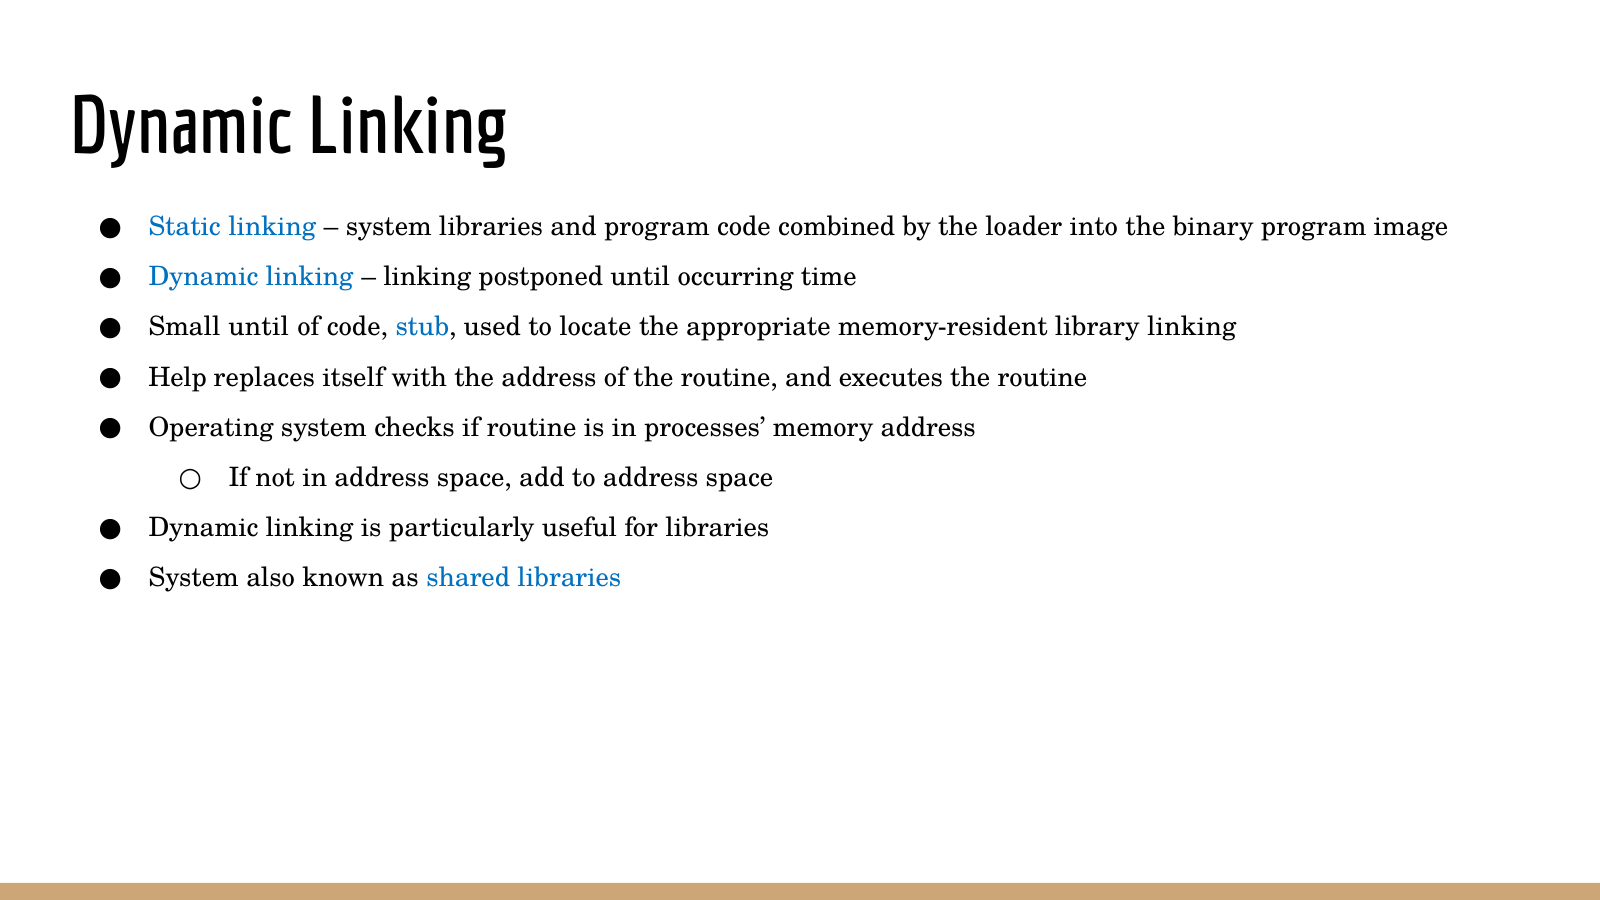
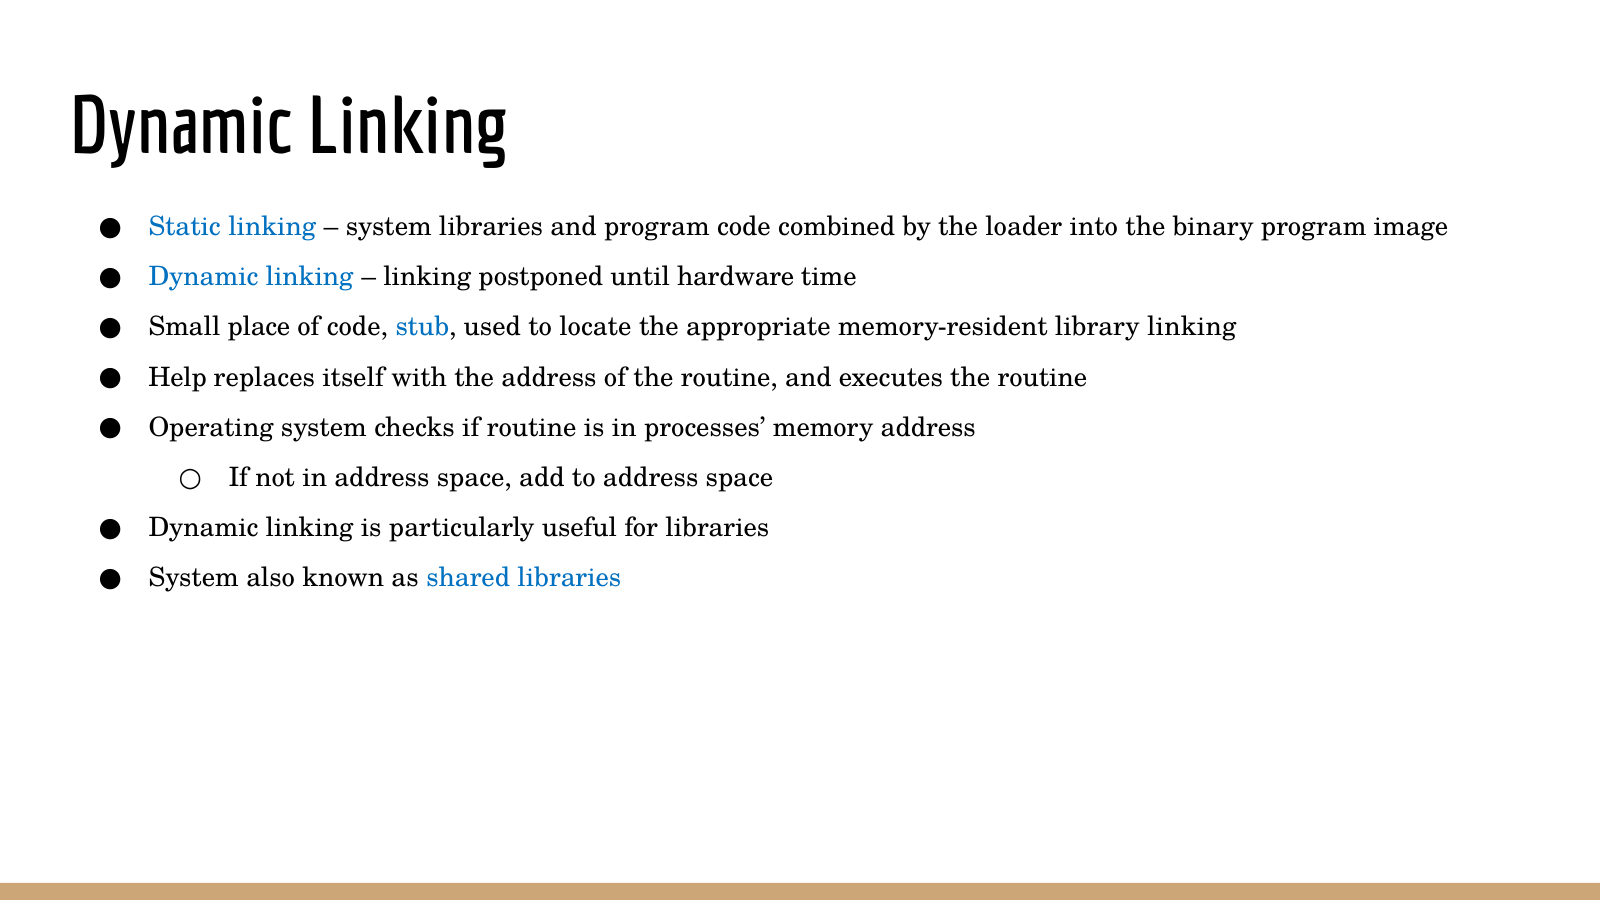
occurring: occurring -> hardware
Small until: until -> place
